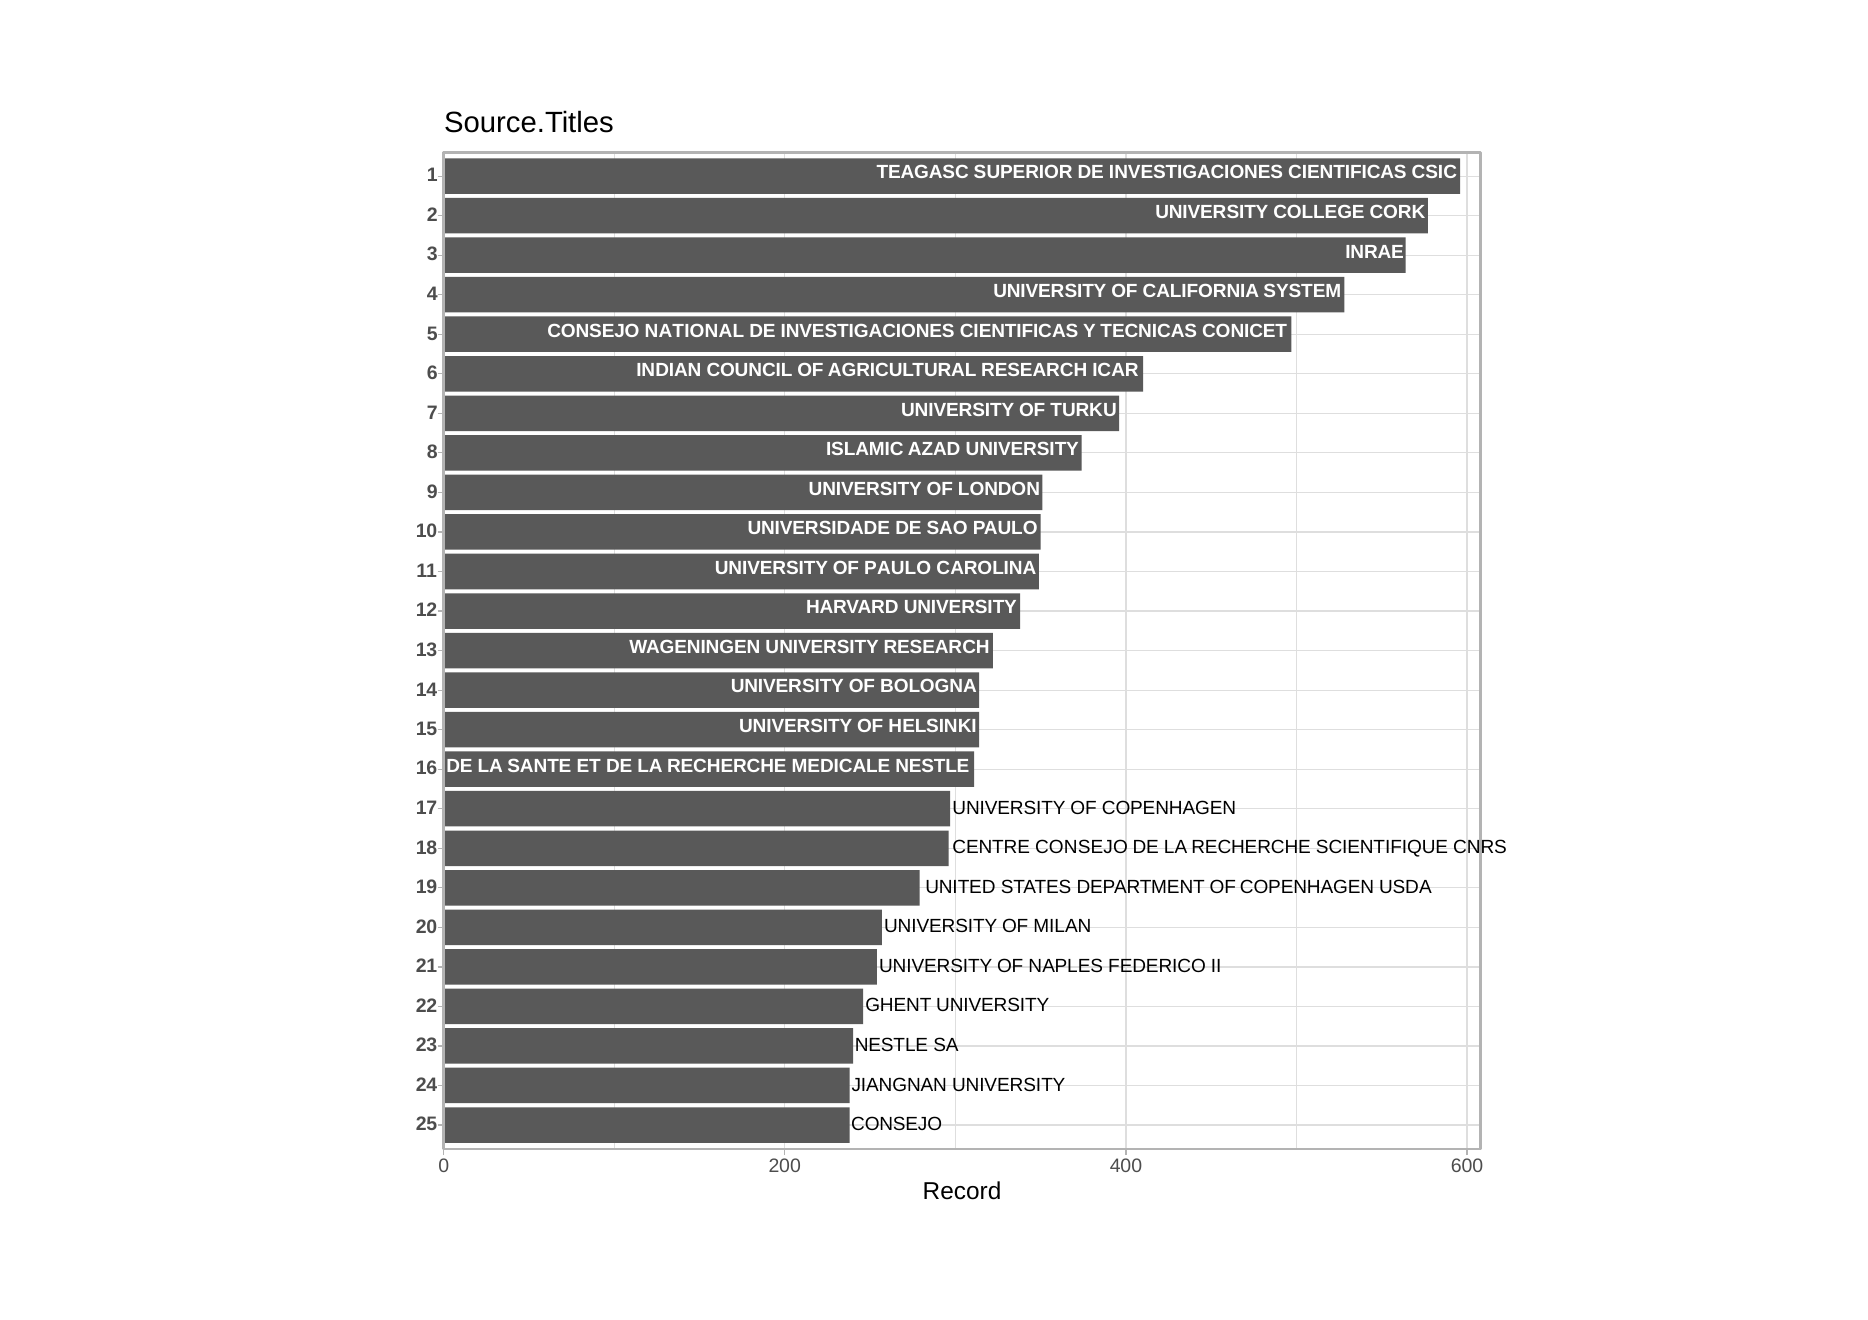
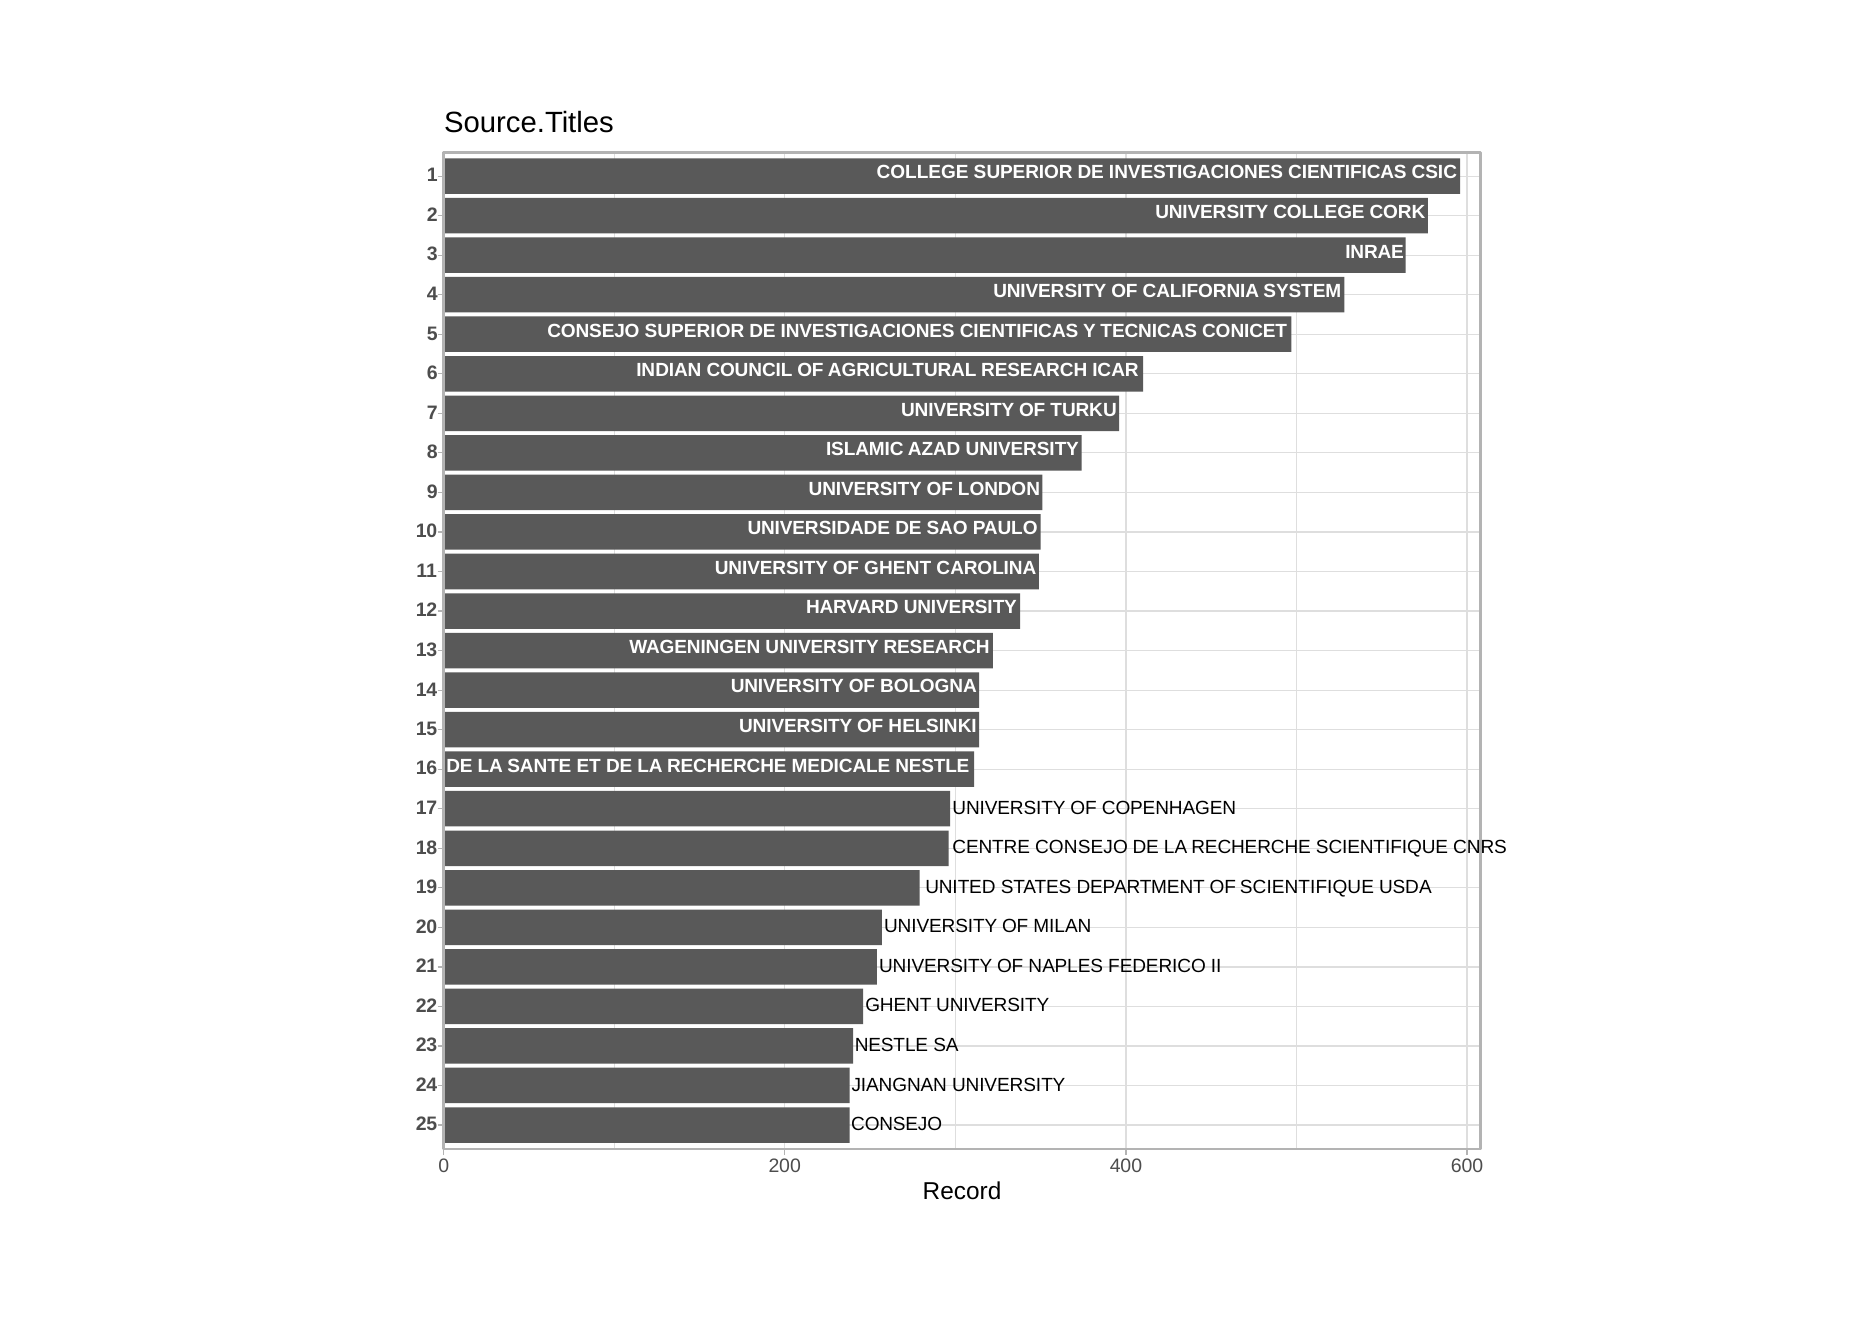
TEAGASC at (923, 173): TEAGASC -> COLLEGE
CONSEJO NATIONAL: NATIONAL -> SUPERIOR
OF PAULO: PAULO -> GHENT
DEPARTMENT OF COPENHAGEN: COPENHAGEN -> SCIENTIFIQUE
